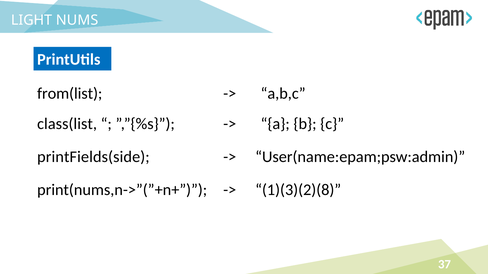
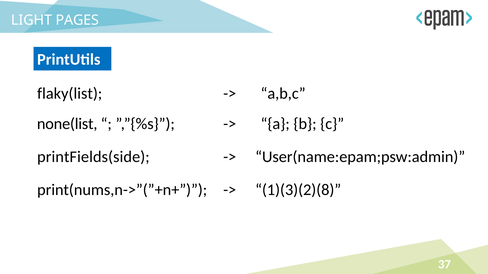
NUMS: NUMS -> PAGES
from(list: from(list -> flaky(list
class(list: class(list -> none(list
